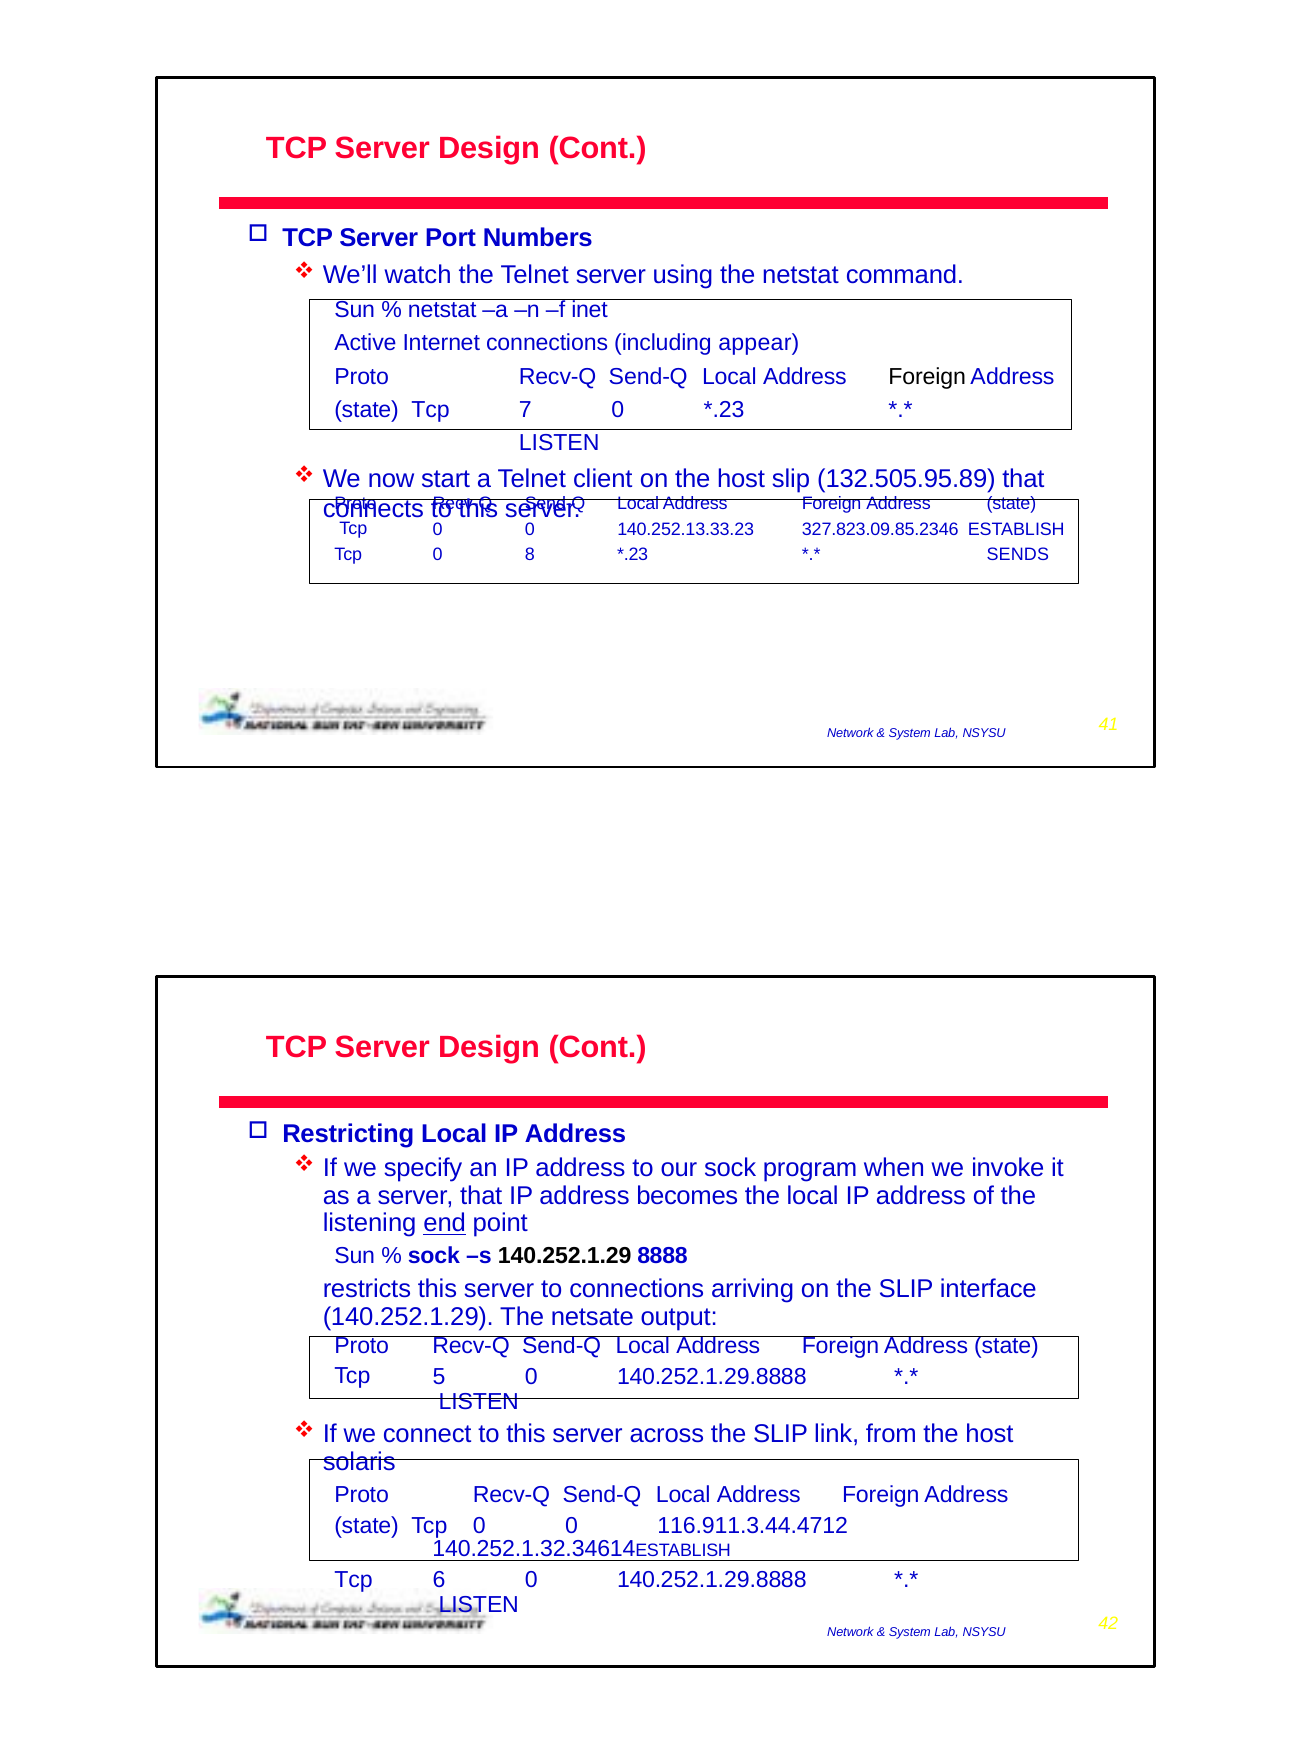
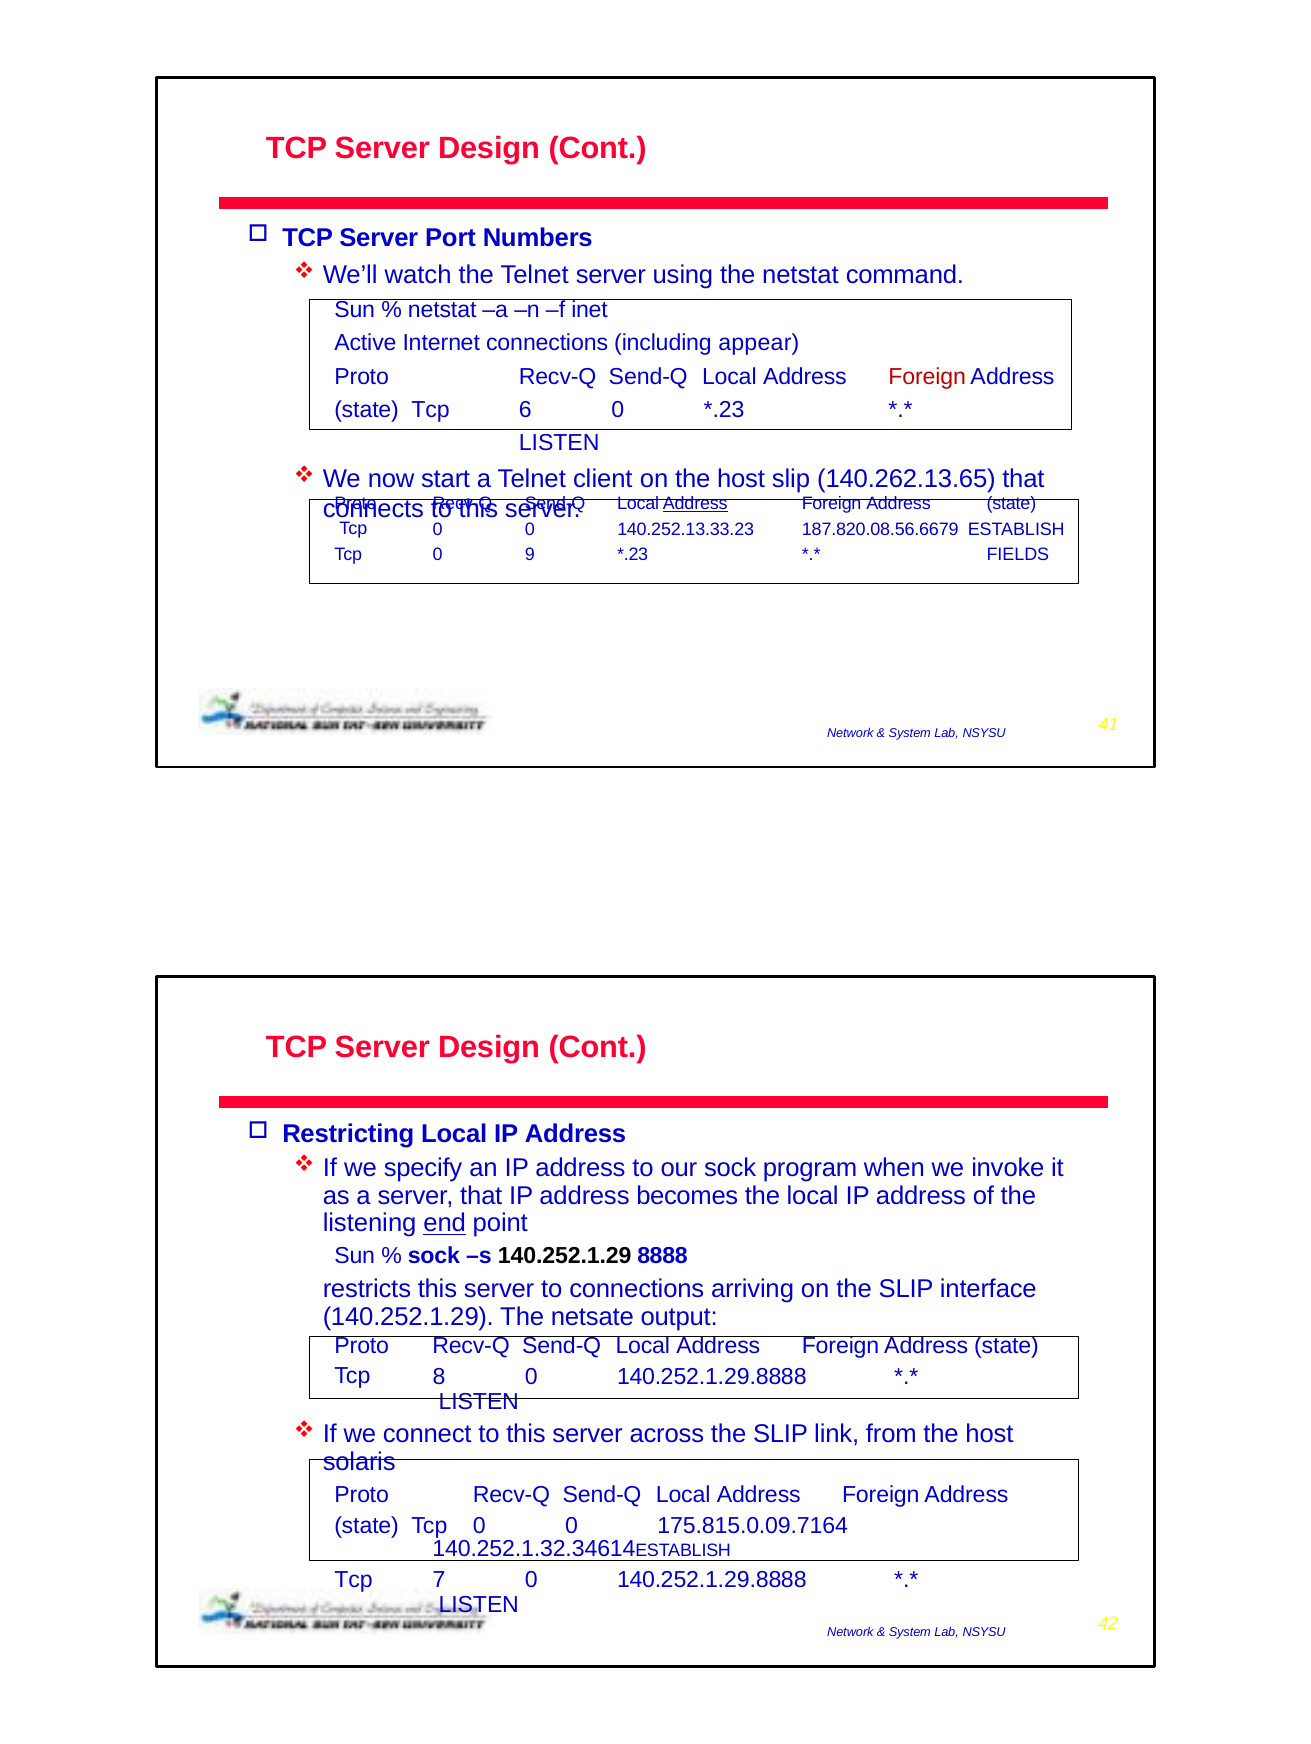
Foreign at (927, 377) colour: black -> red
7: 7 -> 6
132.505.95.89: 132.505.95.89 -> 140.262.13.65
Address at (695, 504) underline: none -> present
327.823.09.85.2346: 327.823.09.85.2346 -> 187.820.08.56.6679
8: 8 -> 9
SENDS: SENDS -> FIELDS
5: 5 -> 8
116.911.3.44.4712: 116.911.3.44.4712 -> 175.815.0.09.7164
6: 6 -> 7
